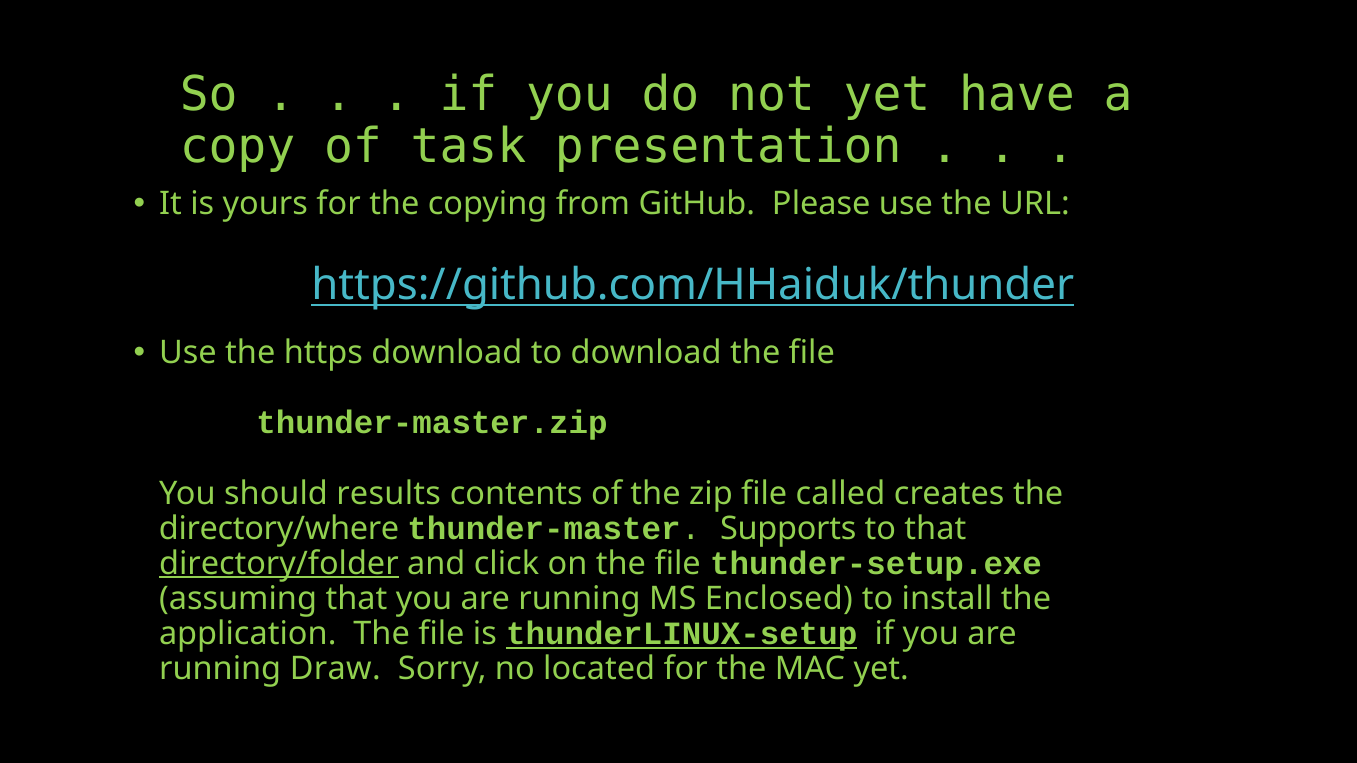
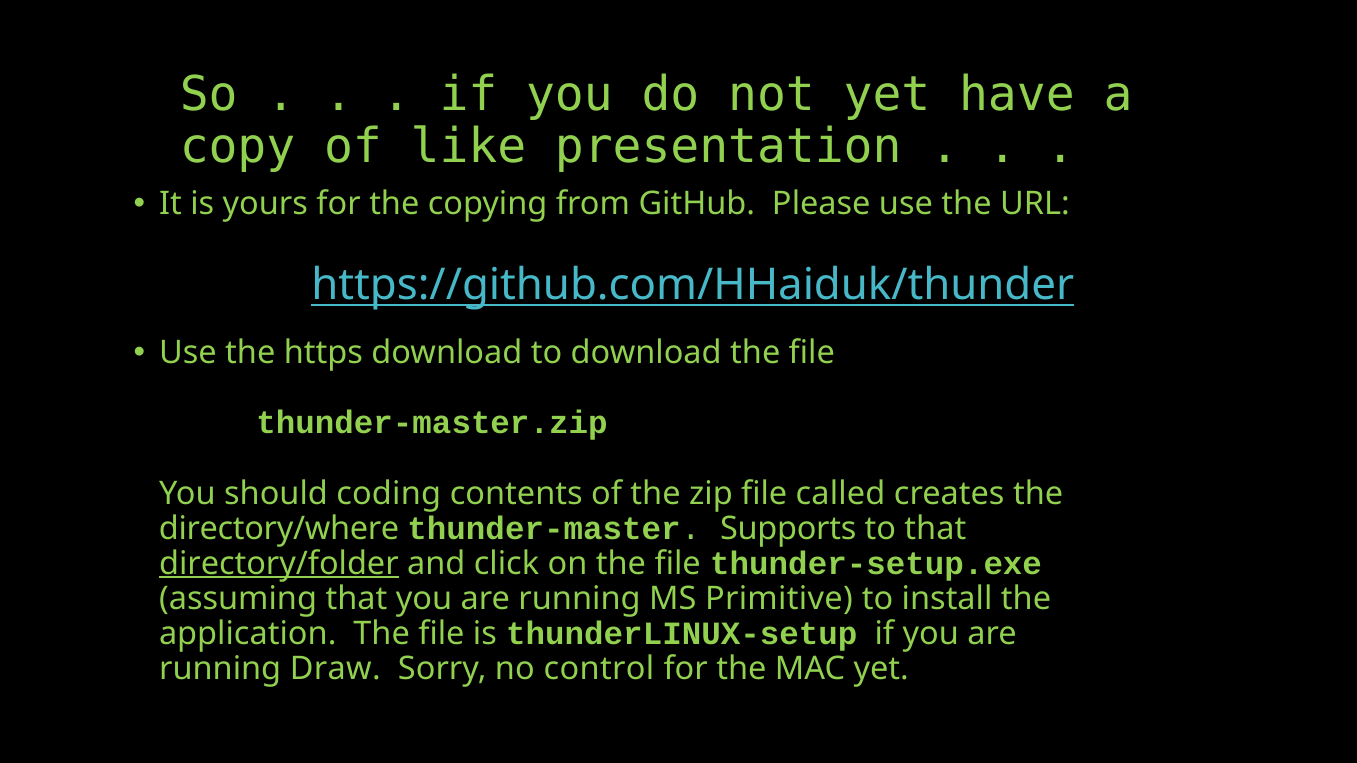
task: task -> like
results: results -> coding
Enclosed: Enclosed -> Primitive
thunderLINUX-setup underline: present -> none
located: located -> control
